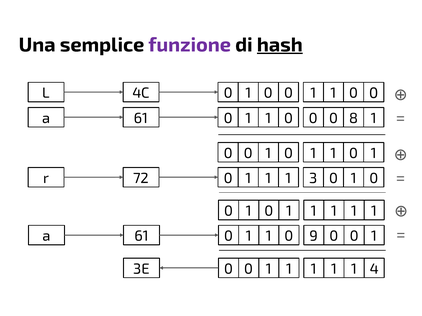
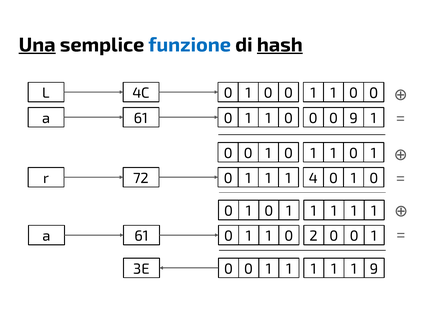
Una underline: none -> present
funzione colour: purple -> blue
0 8: 8 -> 9
3: 3 -> 4
9: 9 -> 2
1 4: 4 -> 9
